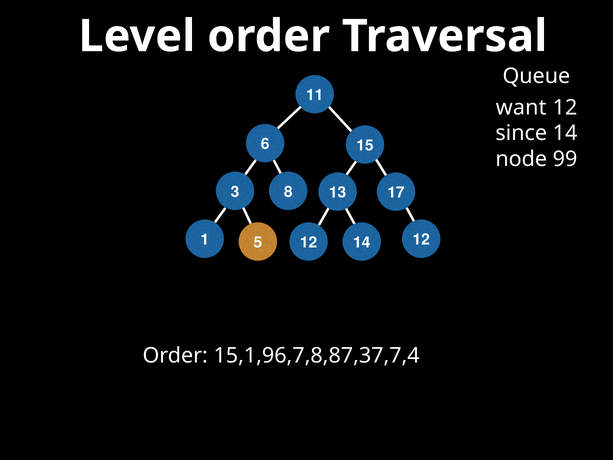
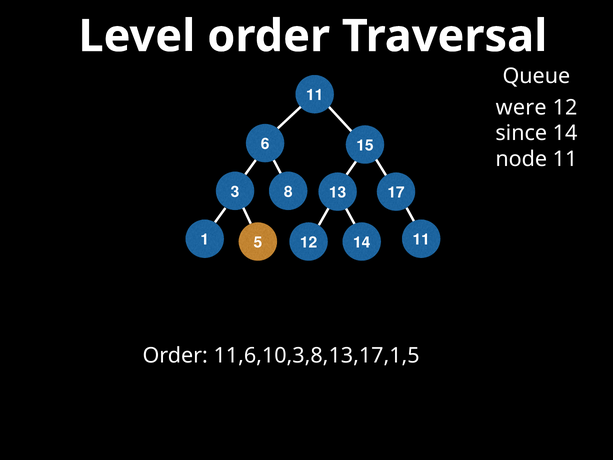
want: want -> were
node 99: 99 -> 11
12 at (421, 240): 12 -> 11
15,1,96,7,8,87,37,7,4: 15,1,96,7,8,87,37,7,4 -> 11,6,10,3,8,13,17,1,5
